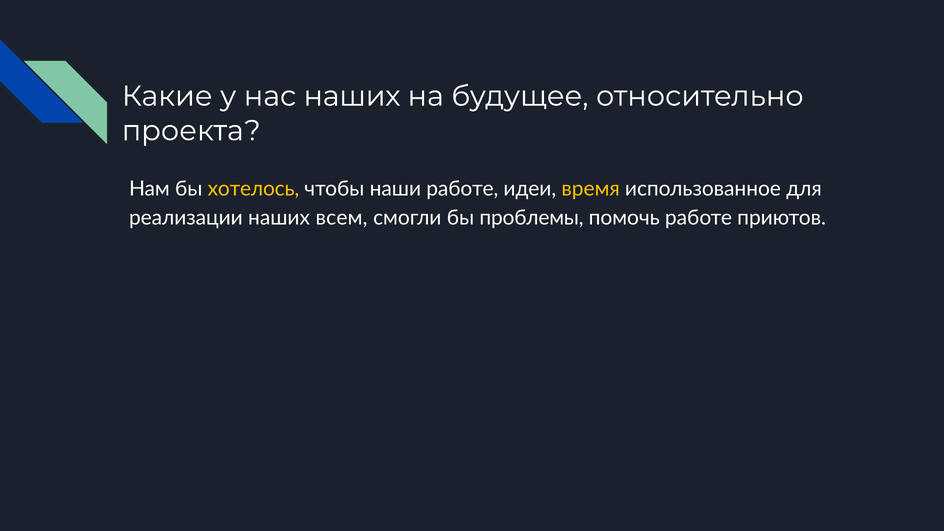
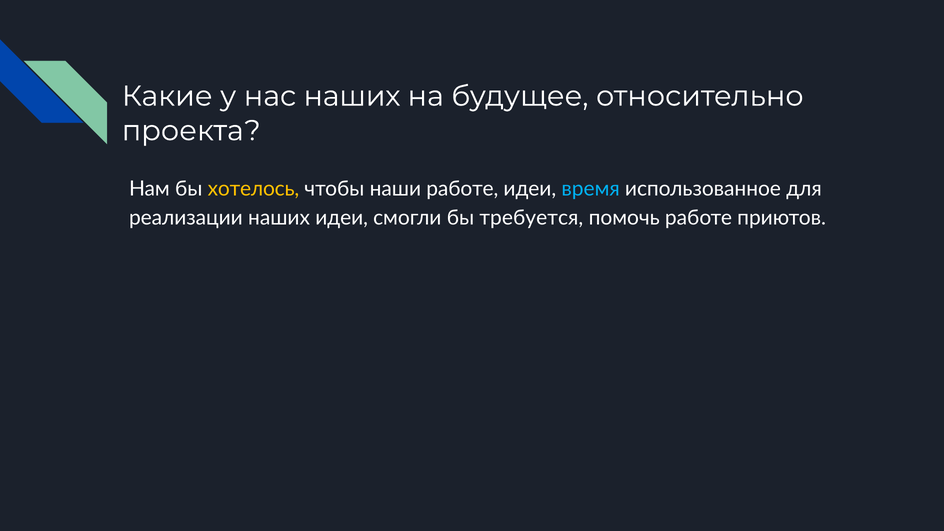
время colour: yellow -> light blue
наших всем: всем -> идеи
проблемы: проблемы -> требуется
